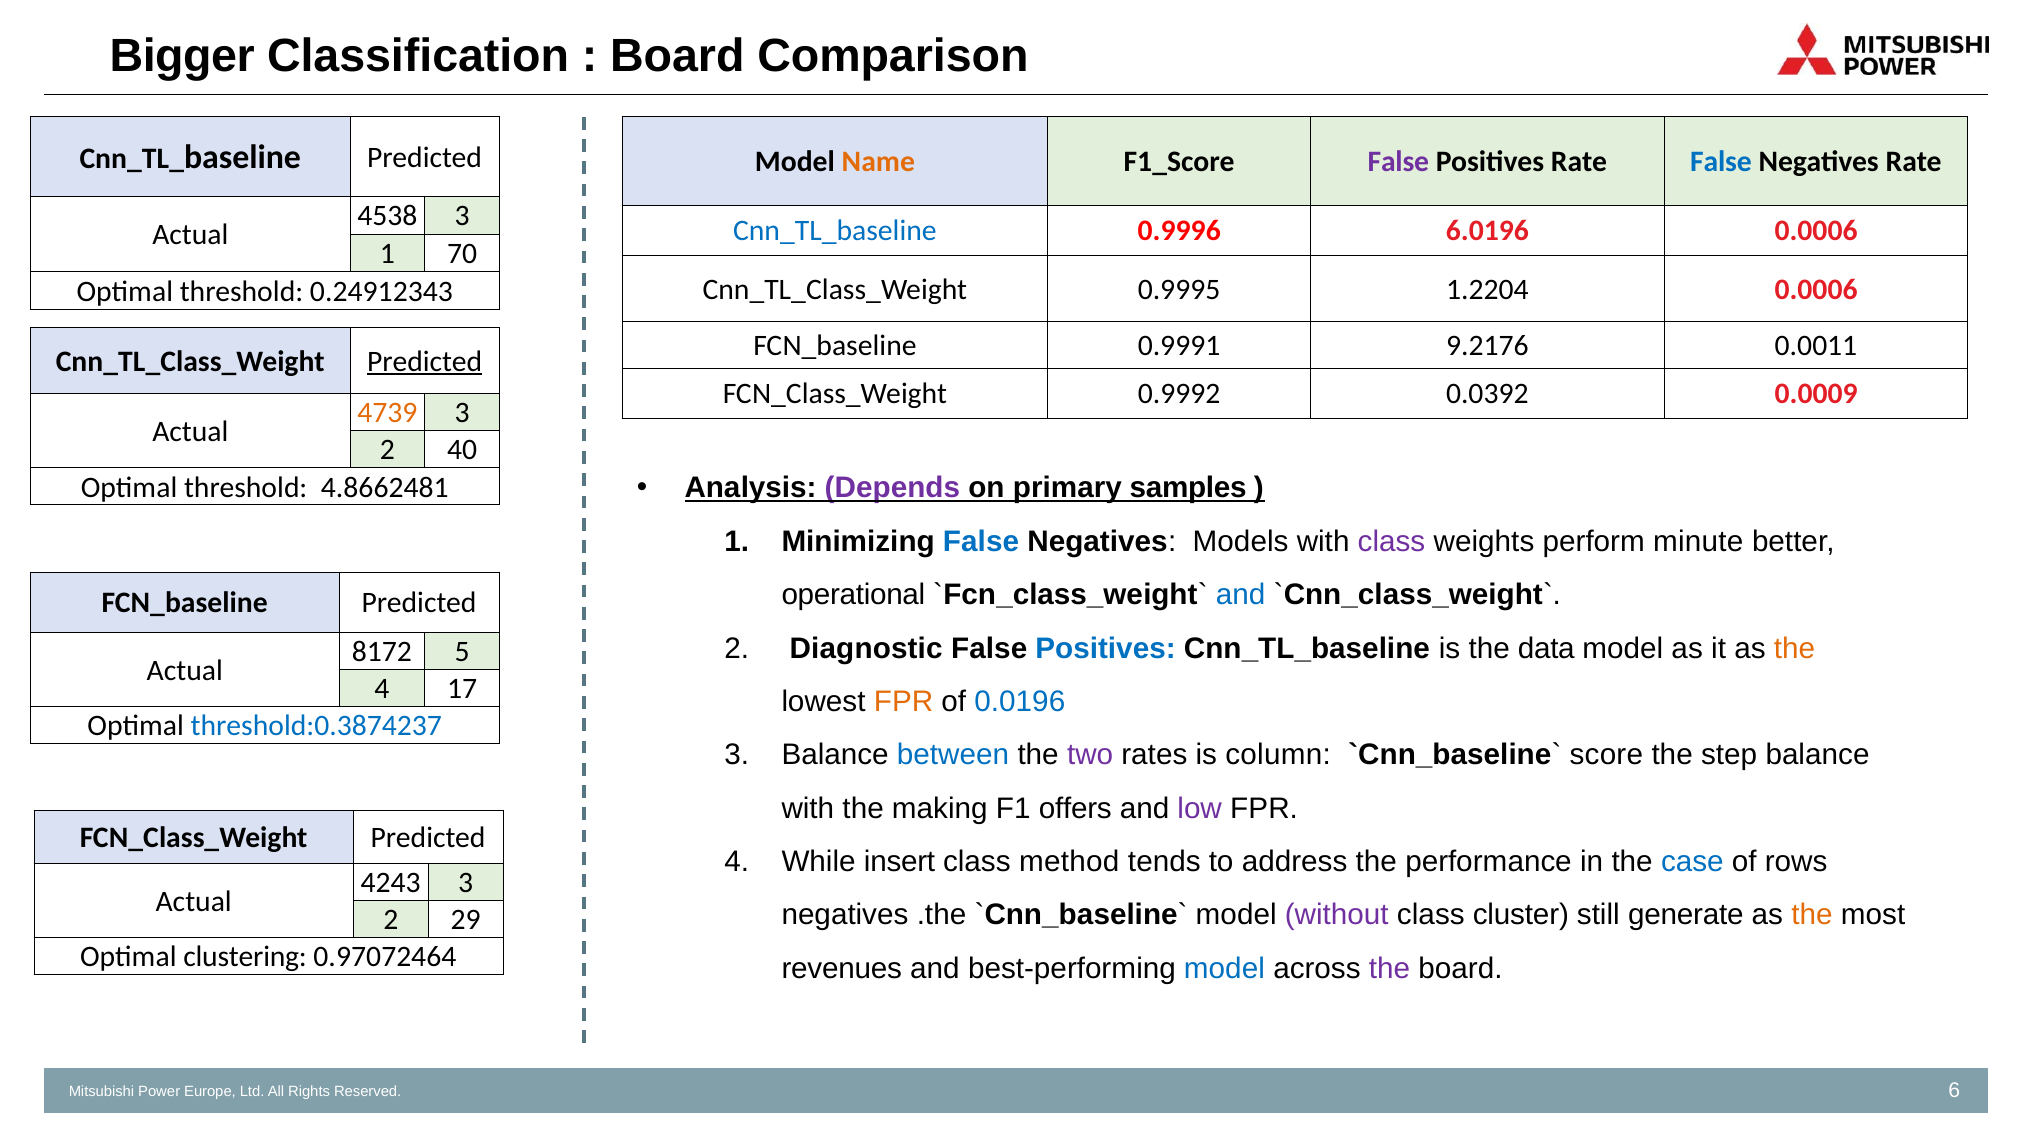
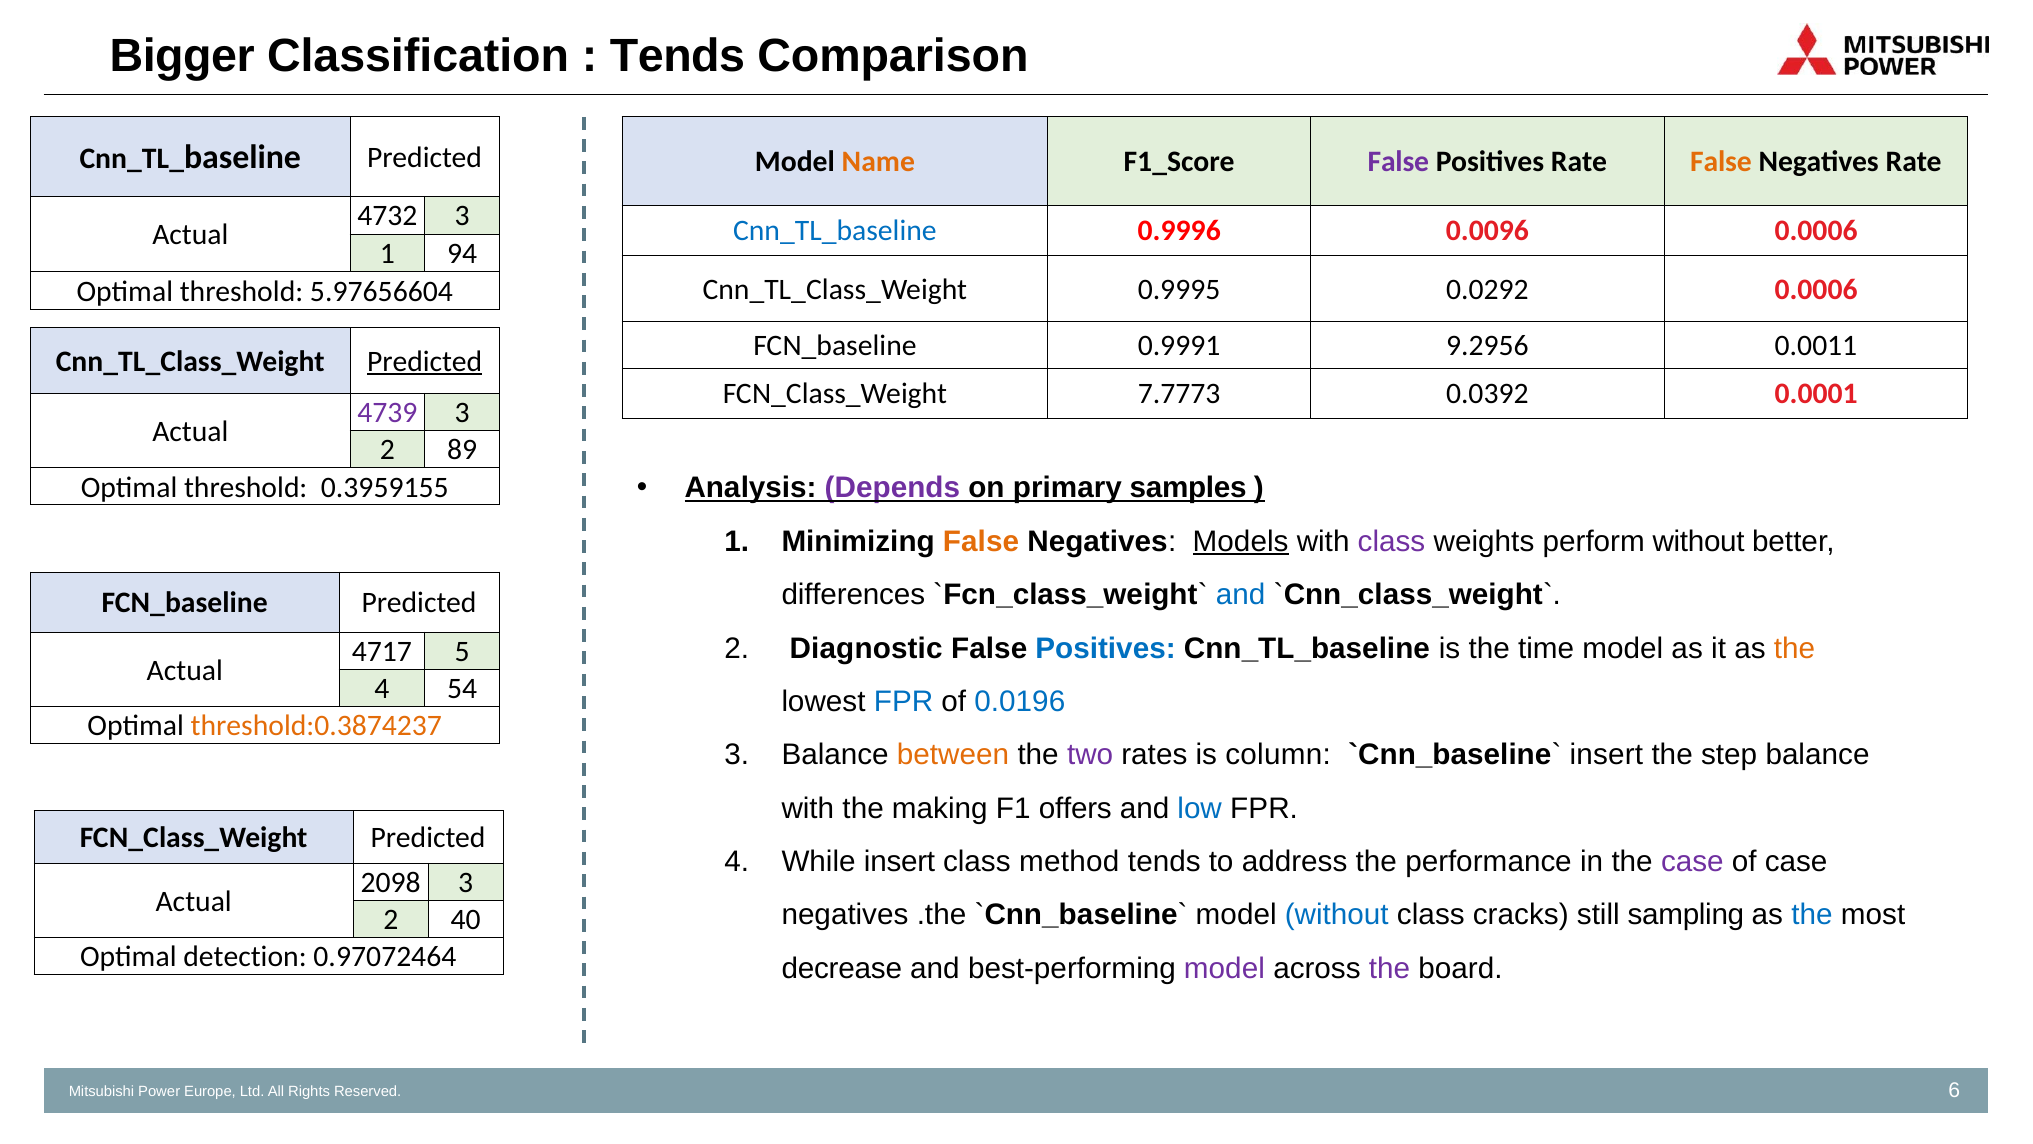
Board at (677, 56): Board -> Tends
False at (1721, 162) colour: blue -> orange
4538: 4538 -> 4732
6.0196: 6.0196 -> 0.0096
70: 70 -> 94
1.2204: 1.2204 -> 0.0292
0.24912343: 0.24912343 -> 5.97656604
9.2176: 9.2176 -> 9.2956
0.9992: 0.9992 -> 7.7773
0.0009: 0.0009 -> 0.0001
4739 colour: orange -> purple
40: 40 -> 89
4.8662481: 4.8662481 -> 0.3959155
False at (981, 542) colour: blue -> orange
Models underline: none -> present
perform minute: minute -> without
operational: operational -> differences
data: data -> time
8172: 8172 -> 4717
17: 17 -> 54
FPR at (904, 702) colour: orange -> blue
threshold:0.3874237 colour: blue -> orange
between colour: blue -> orange
score at (1606, 755): score -> insert
low colour: purple -> blue
case at (1692, 862) colour: blue -> purple
of rows: rows -> case
4243: 4243 -> 2098
without at (1337, 915) colour: purple -> blue
cluster: cluster -> cracks
generate: generate -> sampling
the at (1812, 915) colour: orange -> blue
29: 29 -> 40
clustering: clustering -> detection
revenues: revenues -> decrease
model at (1224, 969) colour: blue -> purple
